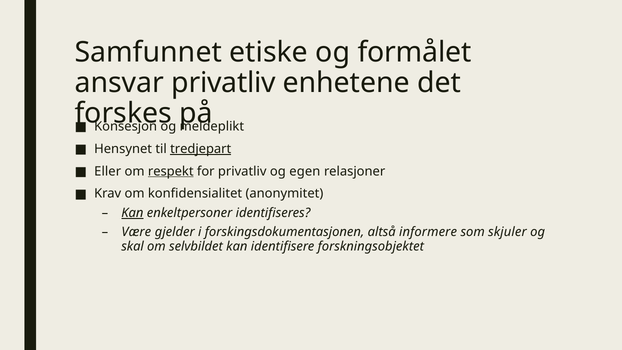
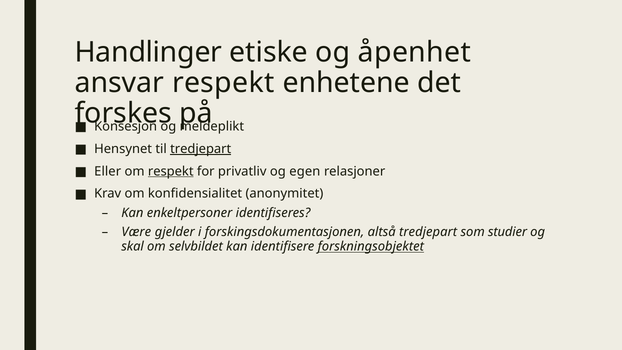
Samfunnet: Samfunnet -> Handlinger
formålet: formålet -> åpenhet
ansvar privatliv: privatliv -> respekt
Kan at (132, 213) underline: present -> none
altså informere: informere -> tredjepart
skjuler: skjuler -> studier
forskningsobjektet underline: none -> present
